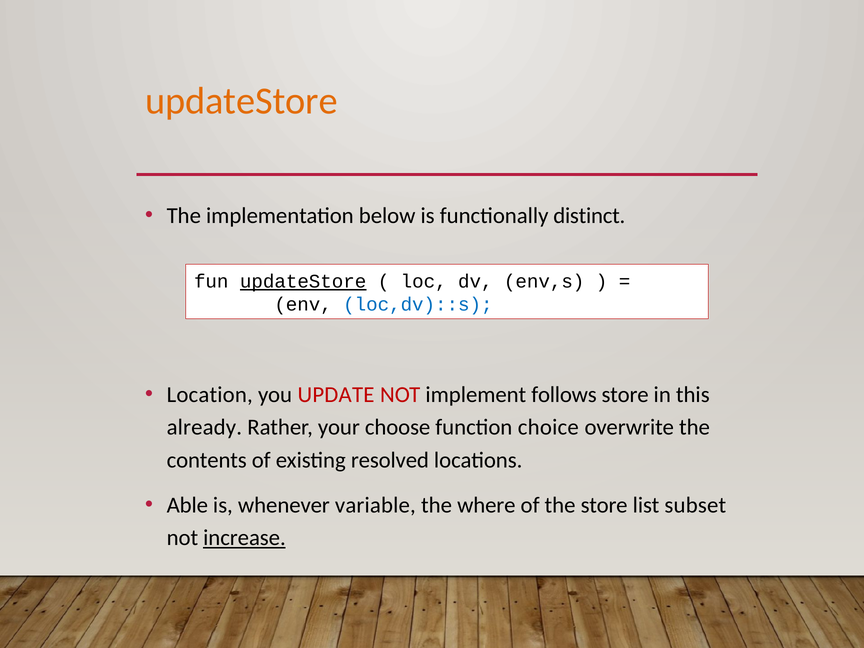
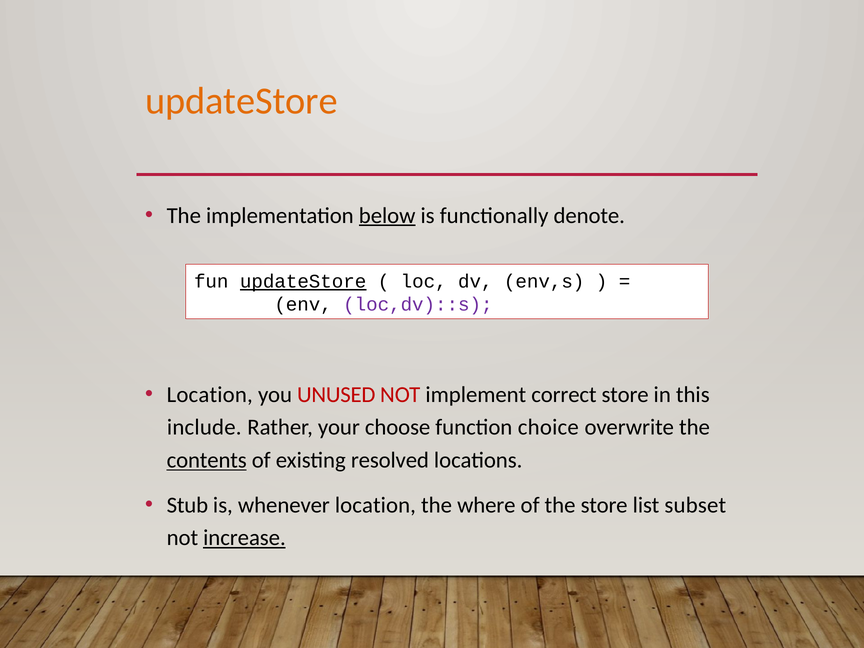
below underline: none -> present
distinct: distinct -> denote
loc,dv)::s colour: blue -> purple
UPDATE: UPDATE -> UNUSED
follows: follows -> correct
already: already -> include
contents underline: none -> present
Able: Able -> Stub
whenever variable: variable -> location
